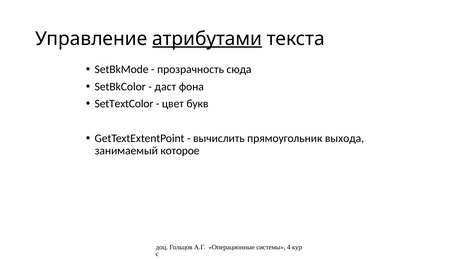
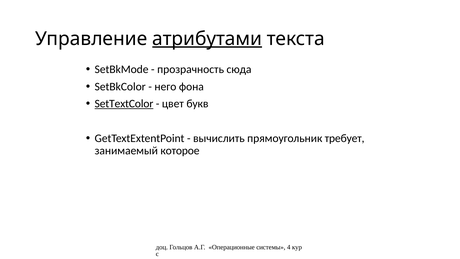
даст: даст -> него
SetTextColor underline: none -> present
выхода: выхода -> требует
